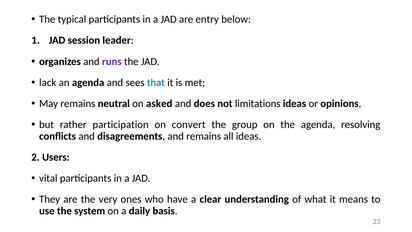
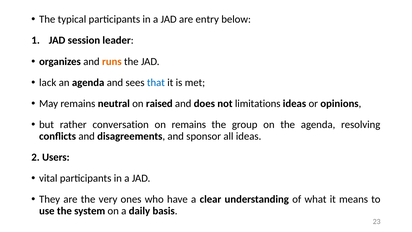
runs colour: purple -> orange
asked: asked -> raised
participation: participation -> conversation
on convert: convert -> remains
and remains: remains -> sponsor
